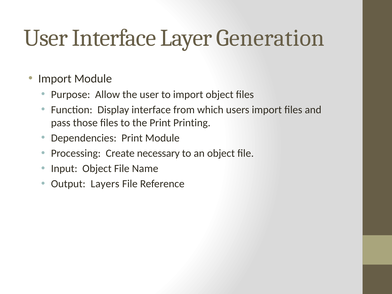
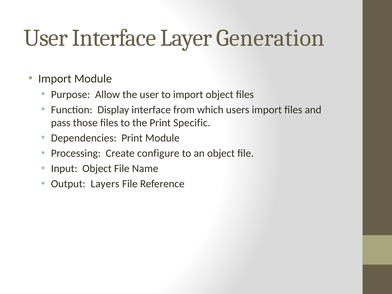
Printing: Printing -> Specific
necessary: necessary -> configure
